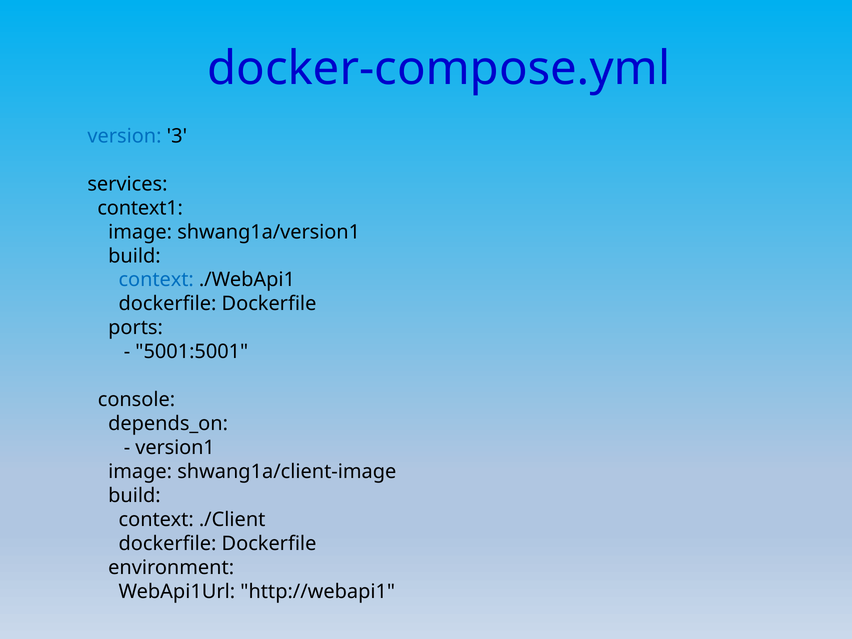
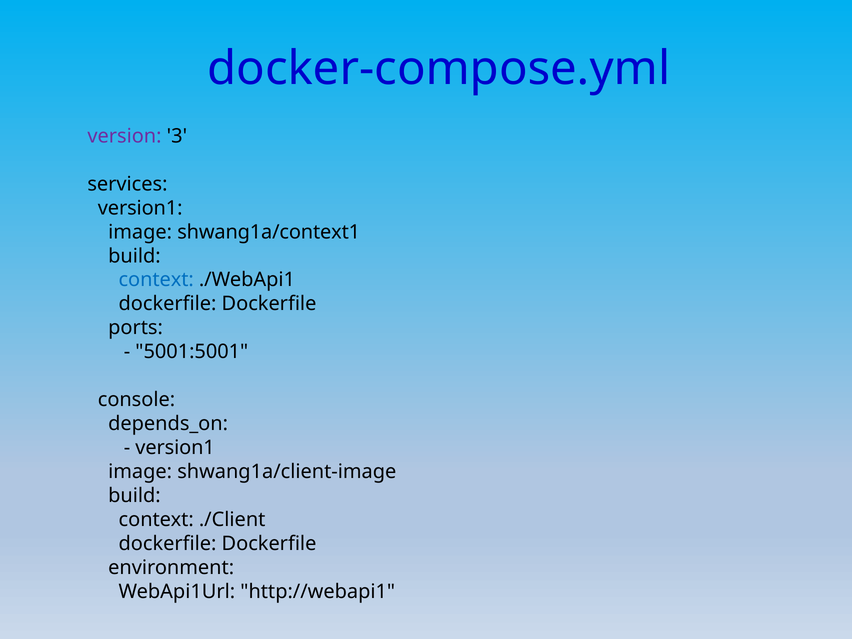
version colour: blue -> purple
context1 at (140, 208): context1 -> version1
shwang1a/version1: shwang1a/version1 -> shwang1a/context1
